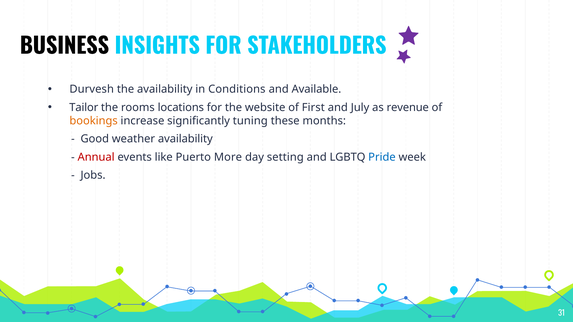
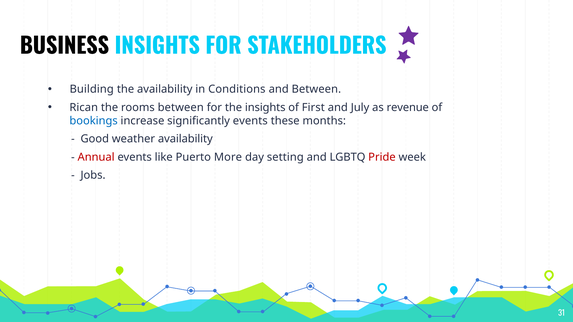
Durvesh: Durvesh -> Building
and Available: Available -> Between
Tailor: Tailor -> Rican
rooms locations: locations -> between
the website: website -> insights
bookings colour: orange -> blue
significantly tuning: tuning -> events
Pride colour: blue -> red
